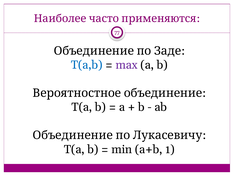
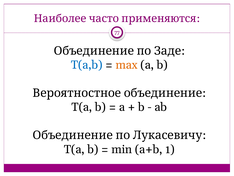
max colour: purple -> orange
